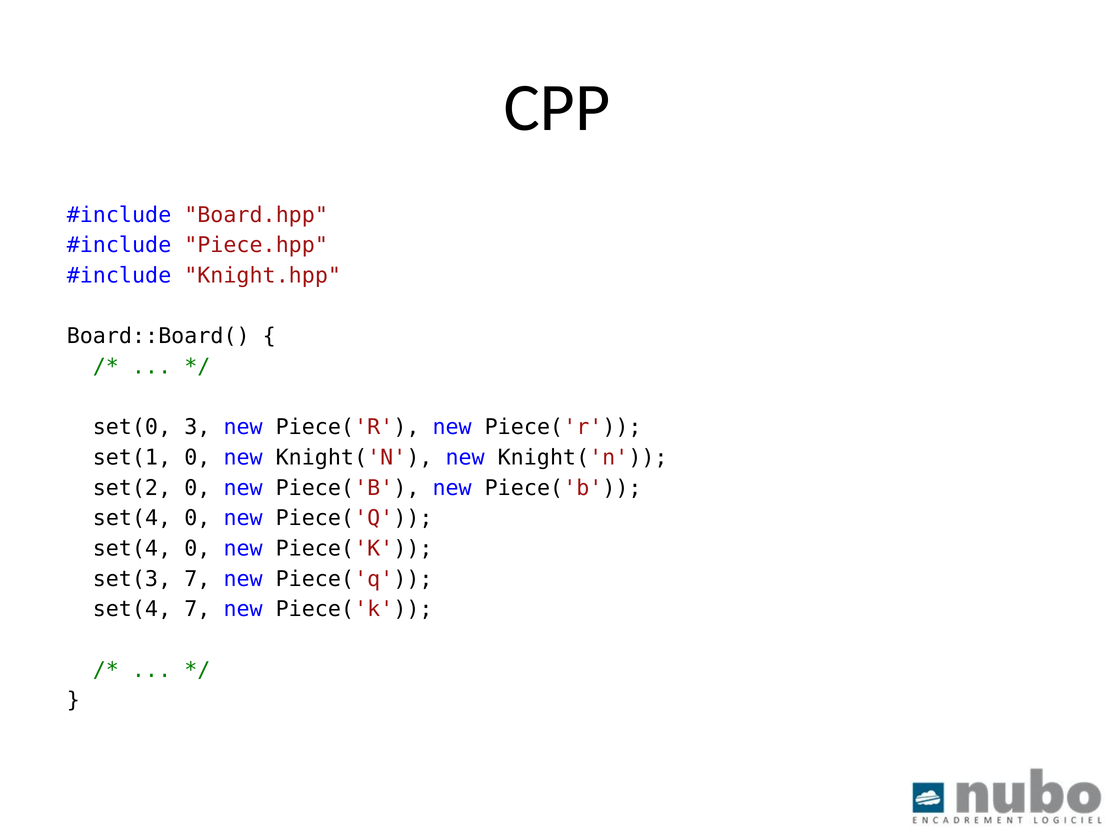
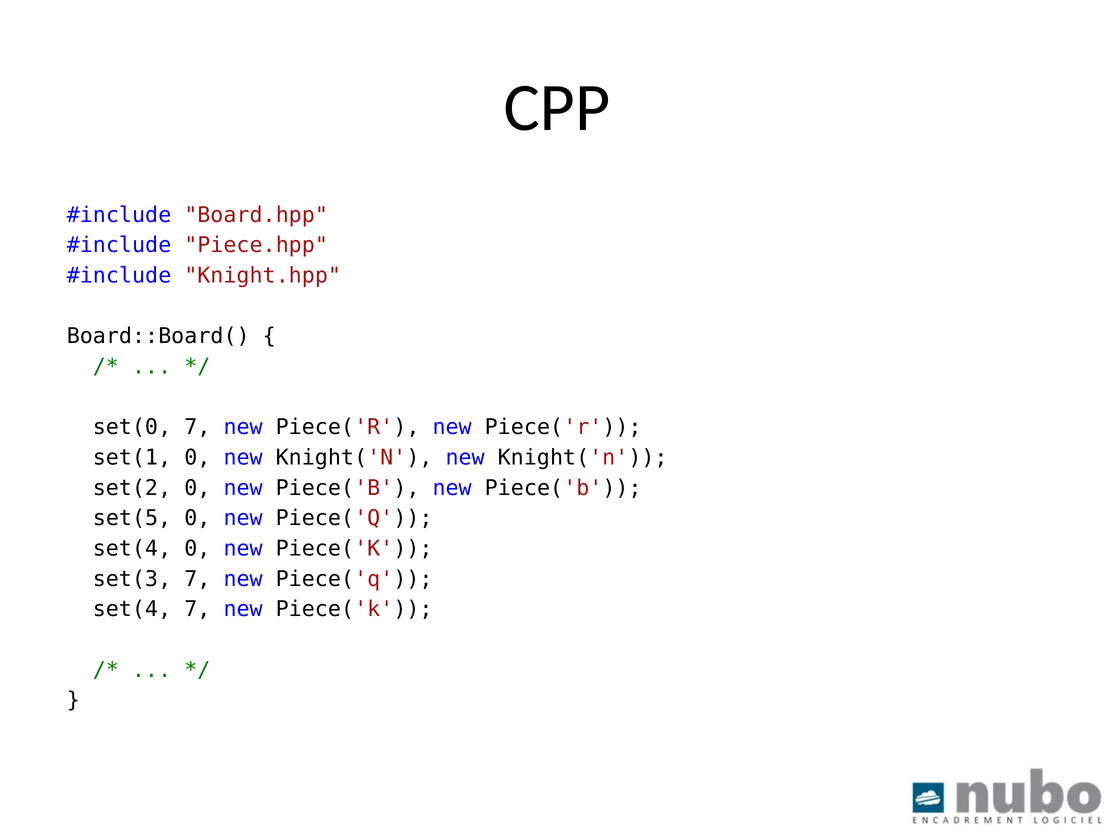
set(0 3: 3 -> 7
set(4 at (132, 519): set(4 -> set(5
